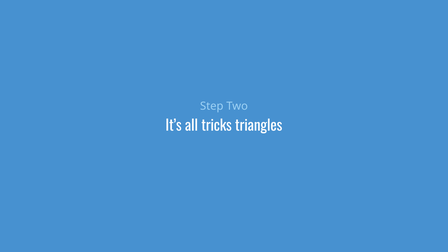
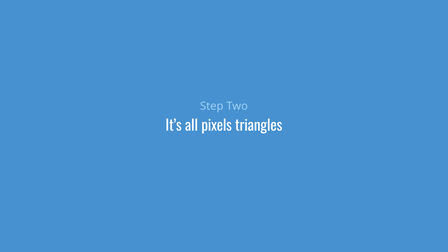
tricks: tricks -> pixels
